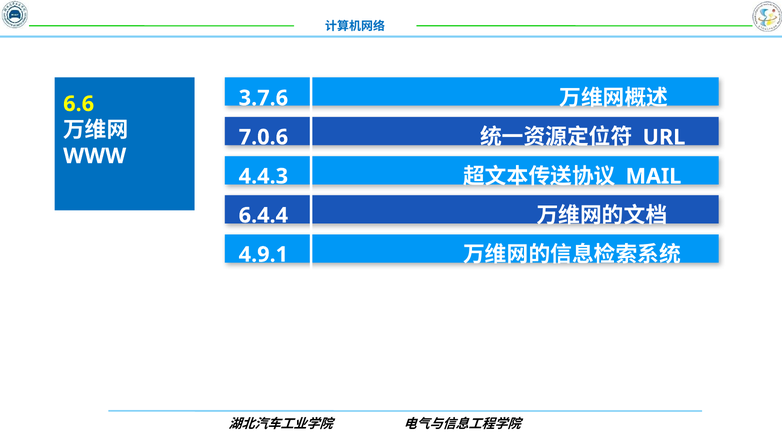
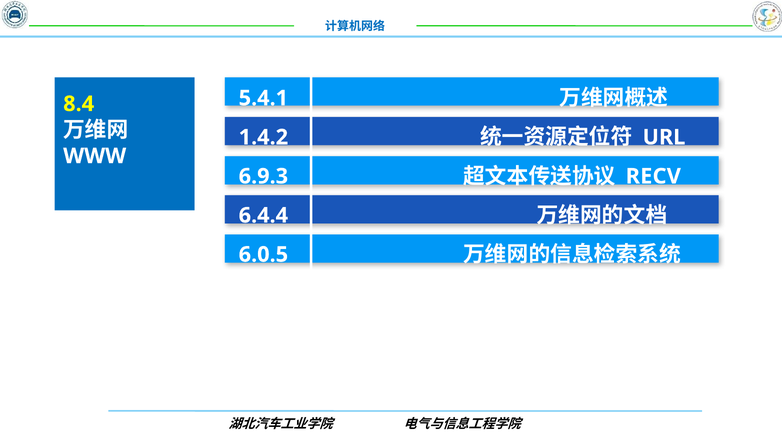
3.7.6: 3.7.6 -> 5.4.1
6.6: 6.6 -> 8.4
7.0.6: 7.0.6 -> 1.4.2
4.4.3: 4.4.3 -> 6.9.3
MAIL: MAIL -> RECV
4.9.1: 4.9.1 -> 6.0.5
